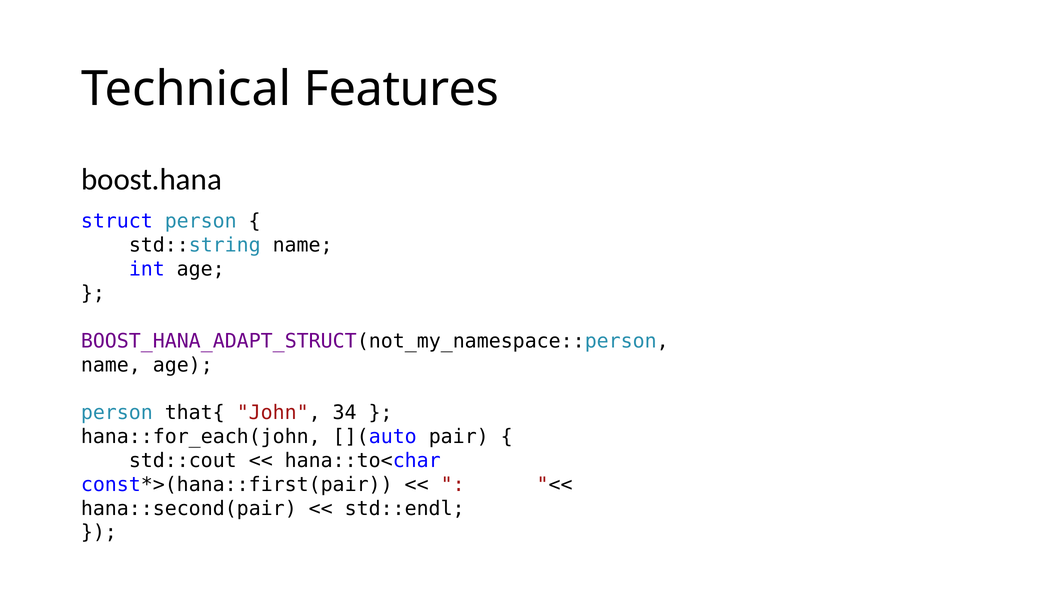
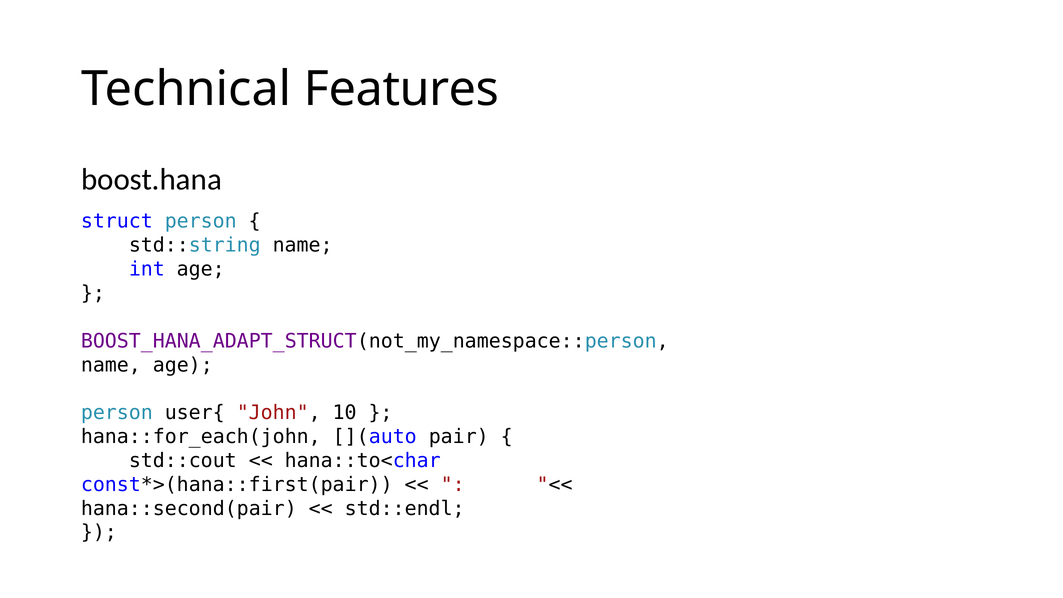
that{: that{ -> user{
34: 34 -> 10
